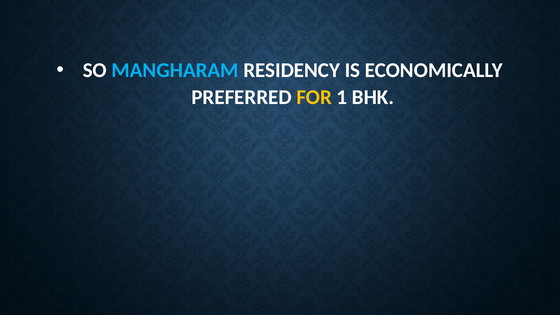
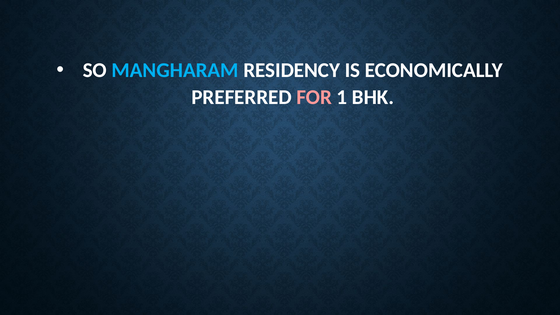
FOR colour: yellow -> pink
